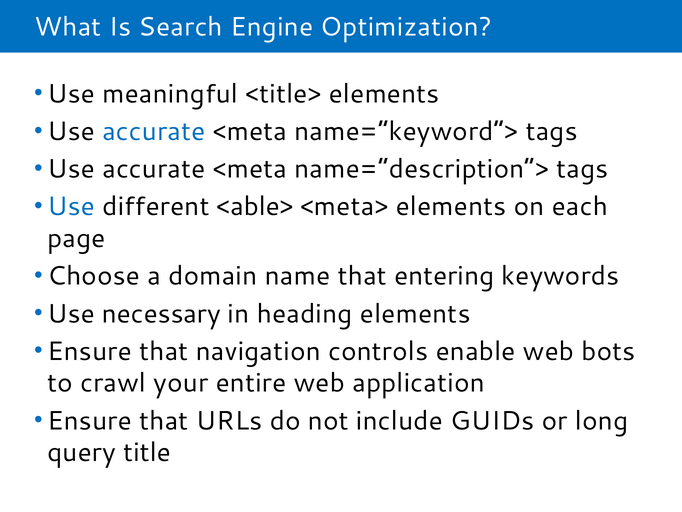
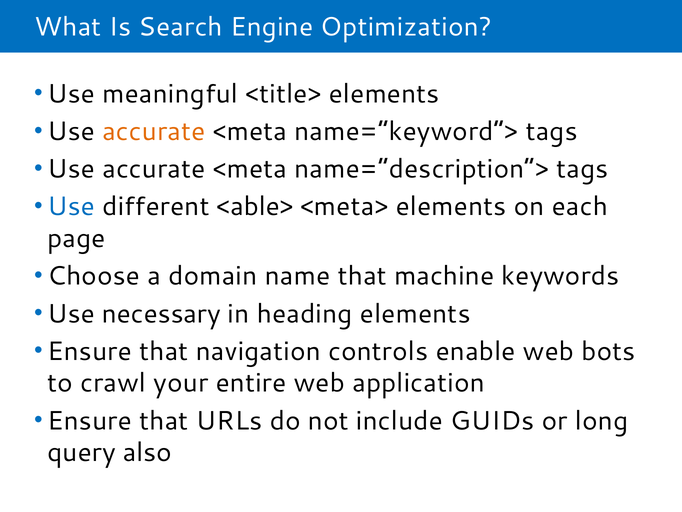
accurate at (154, 131) colour: blue -> orange
entering: entering -> machine
title: title -> also
